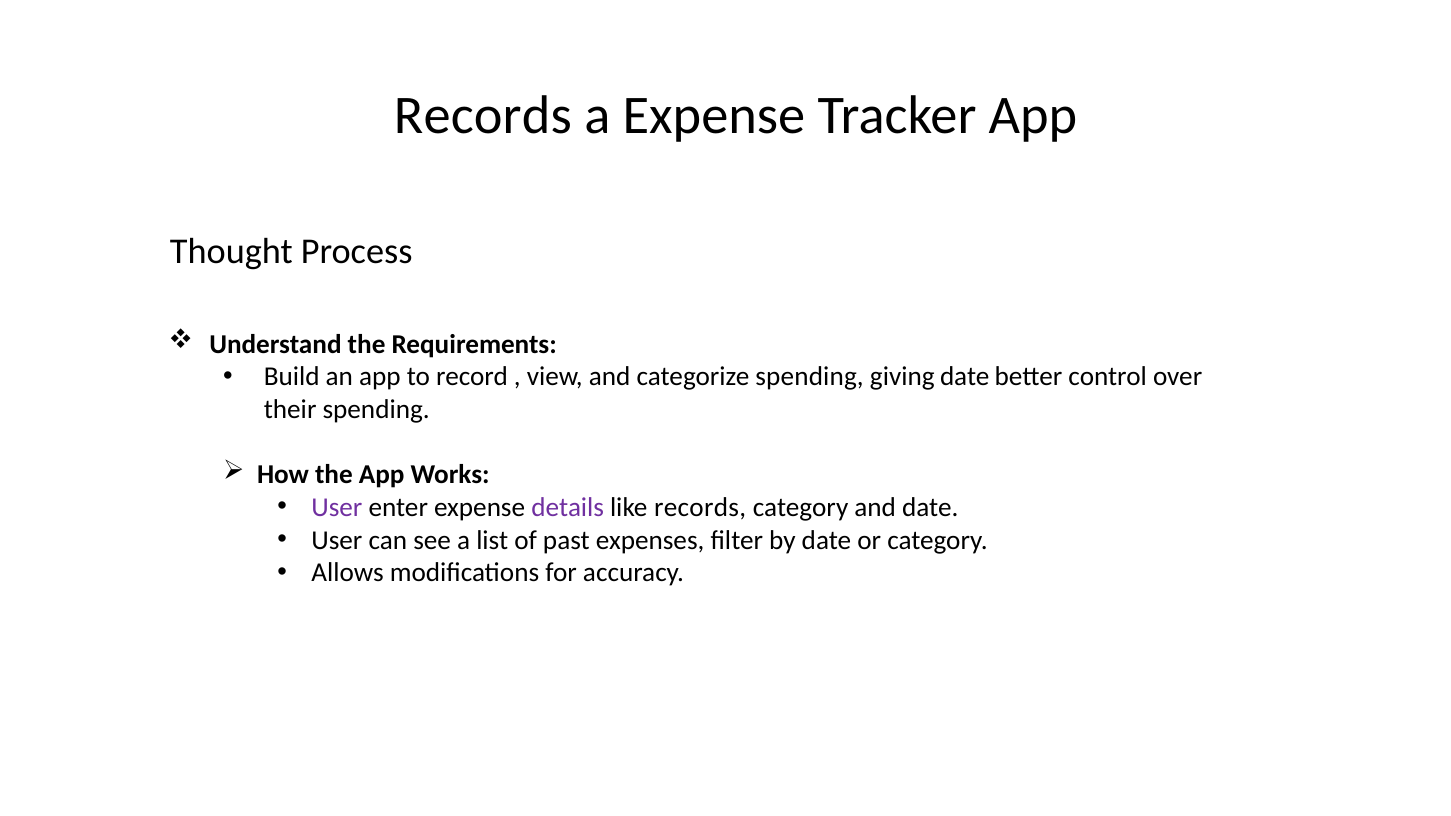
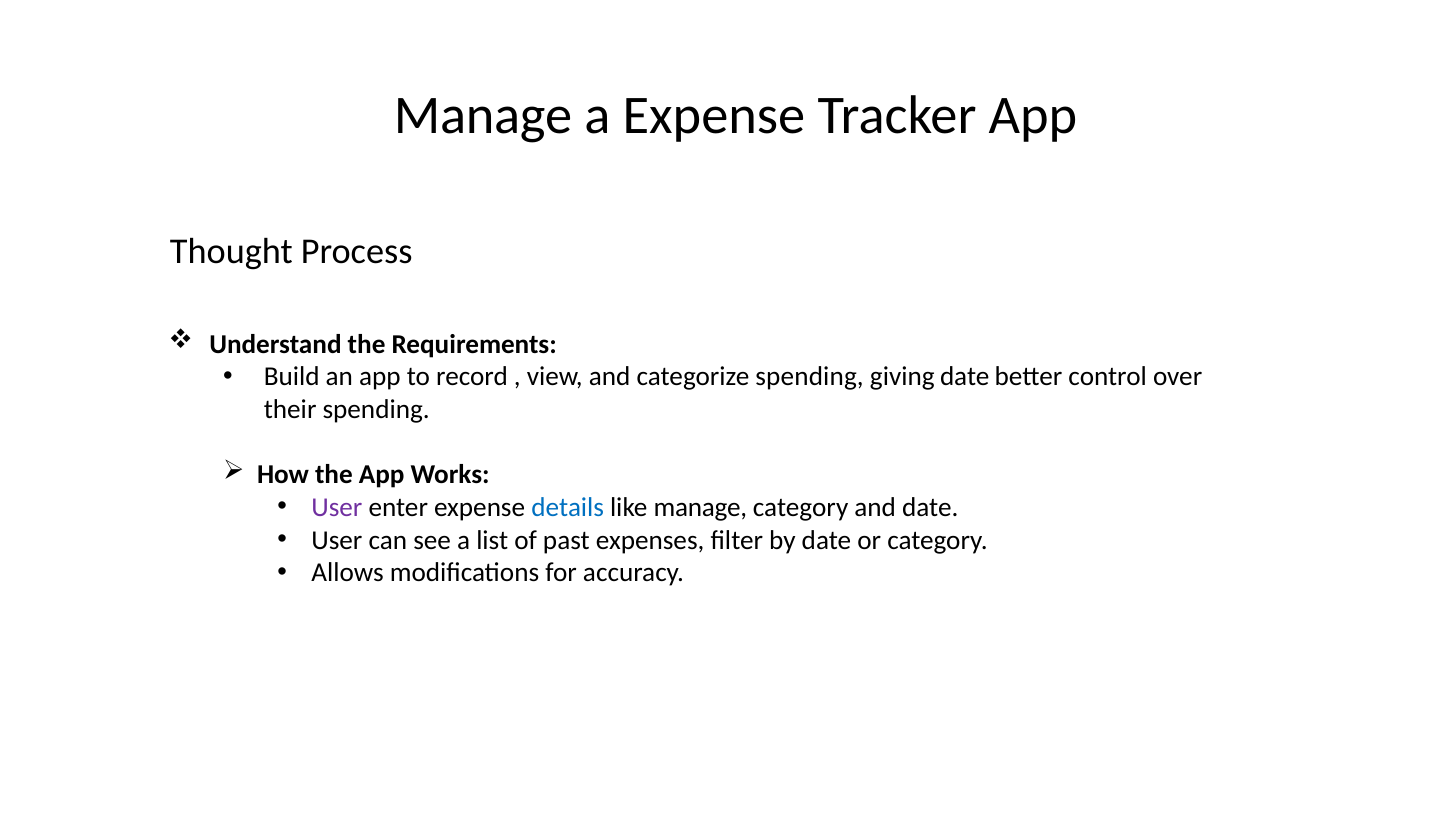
Records at (483, 116): Records -> Manage
details colour: purple -> blue
like records: records -> manage
